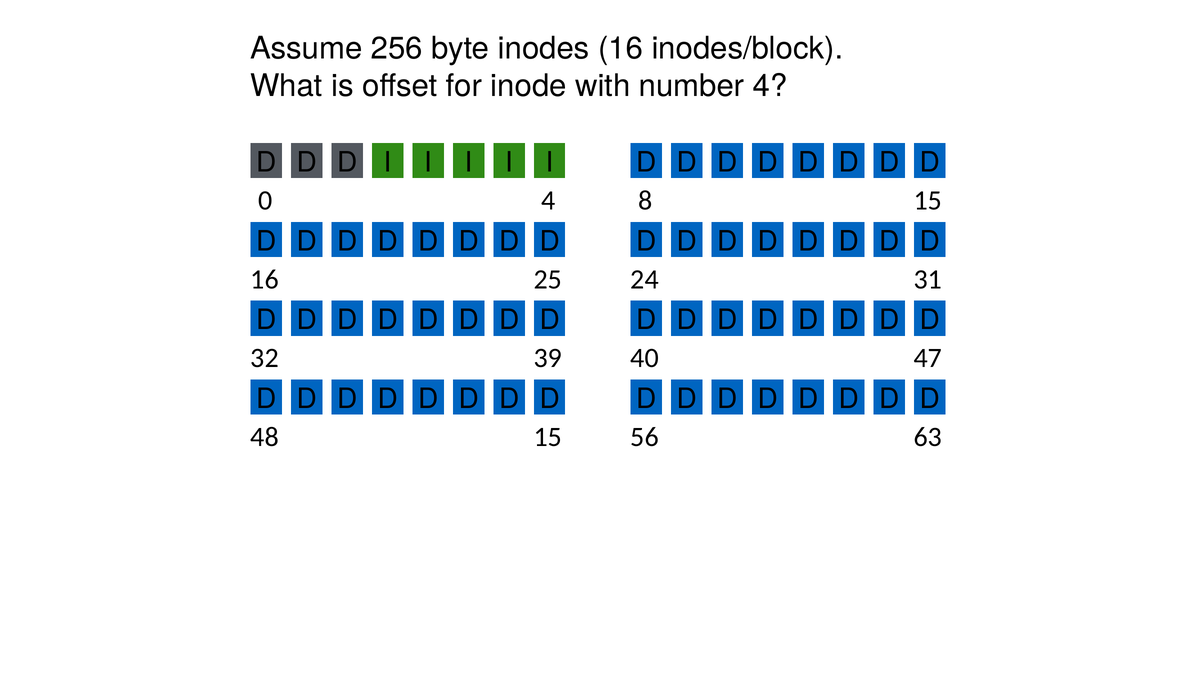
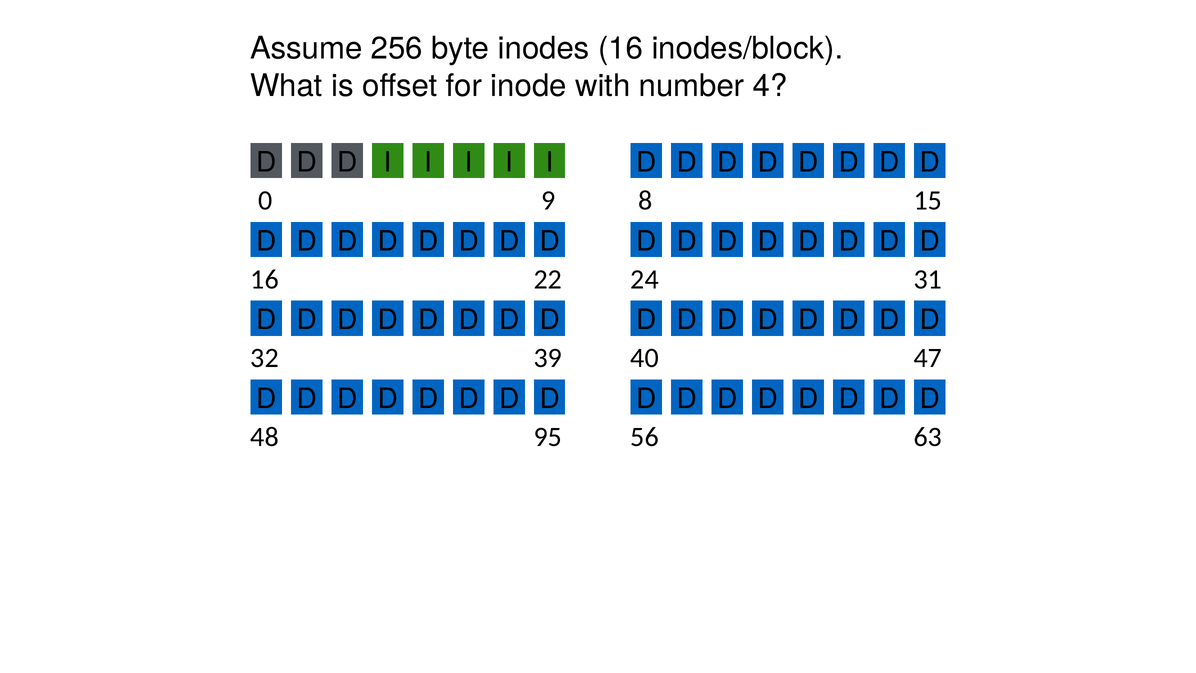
0 4: 4 -> 9
25: 25 -> 22
48 15: 15 -> 95
